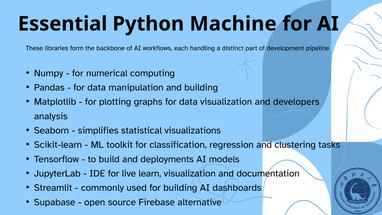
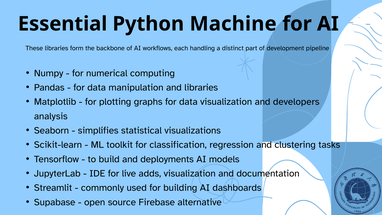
and building: building -> libraries
learn: learn -> adds
